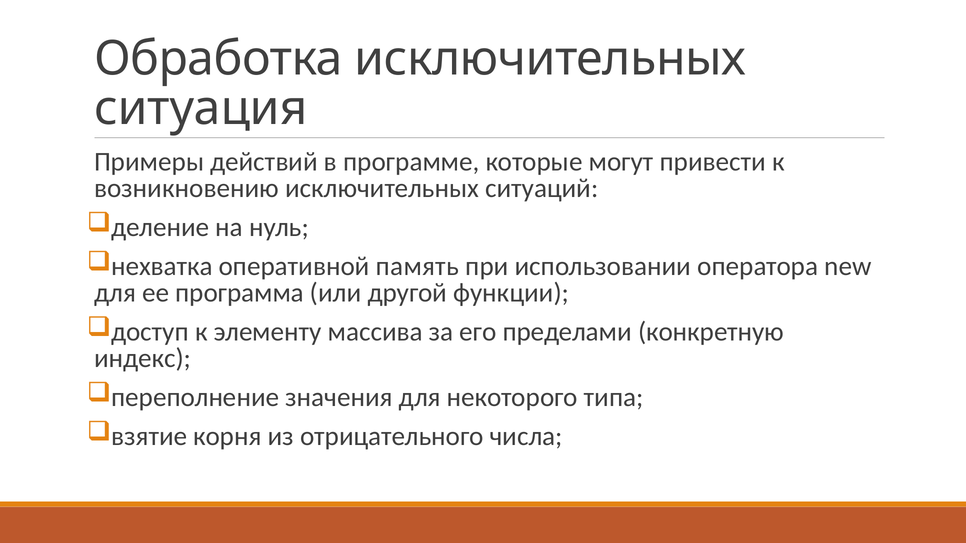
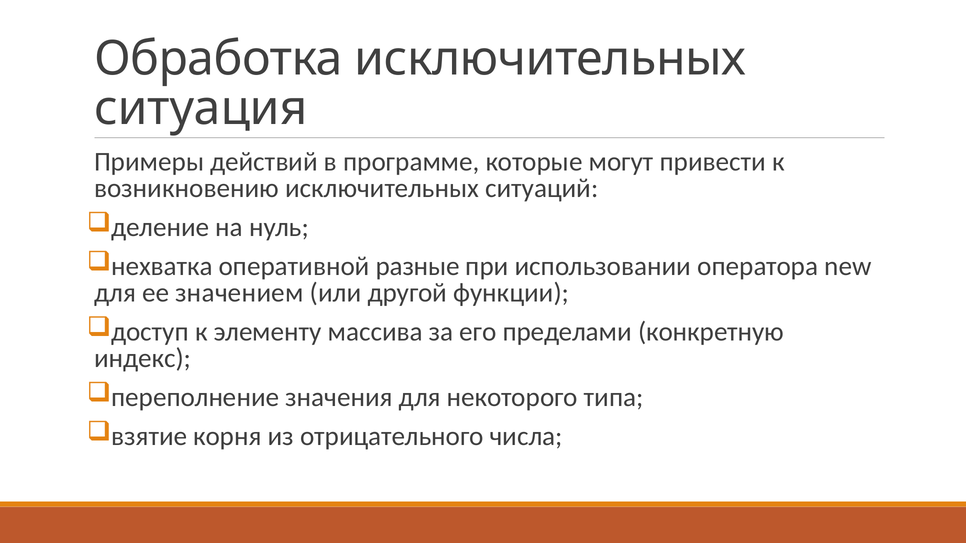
память: память -> разные
программа: программа -> значением
